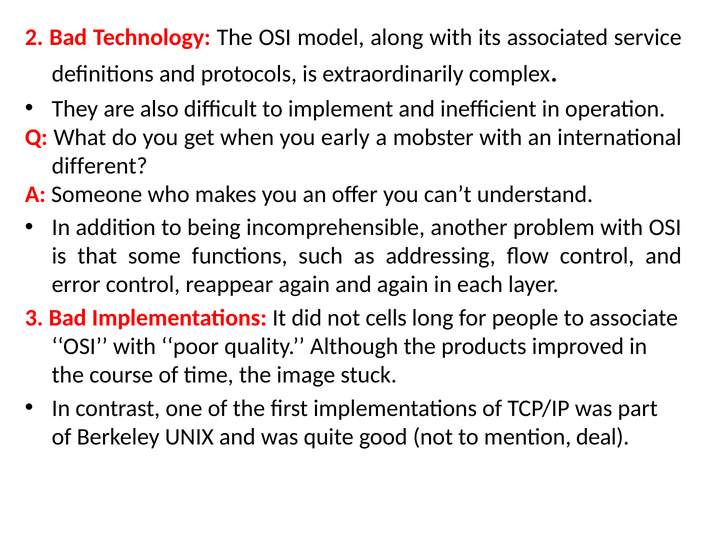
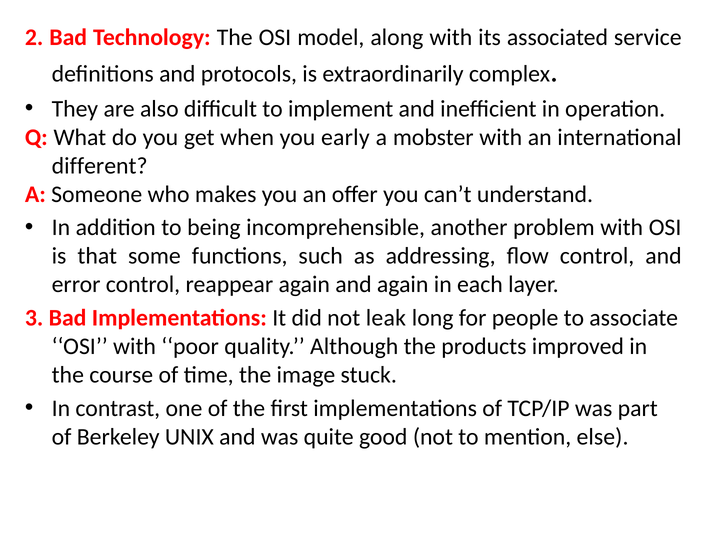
cells: cells -> leak
deal: deal -> else
